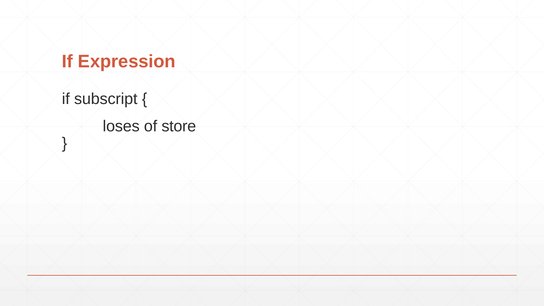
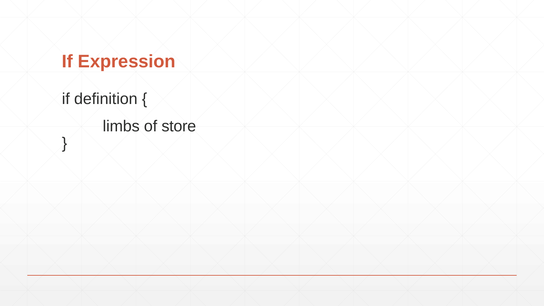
subscript: subscript -> definition
loses: loses -> limbs
